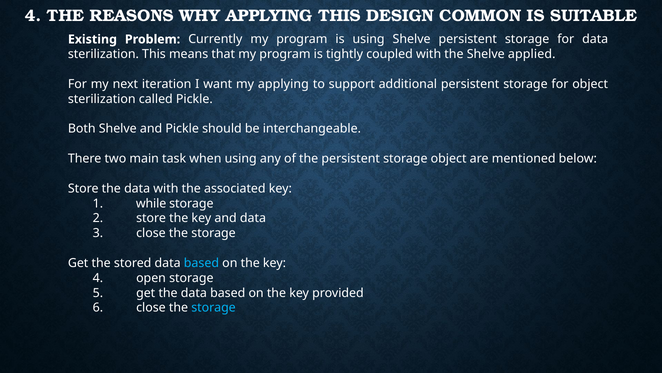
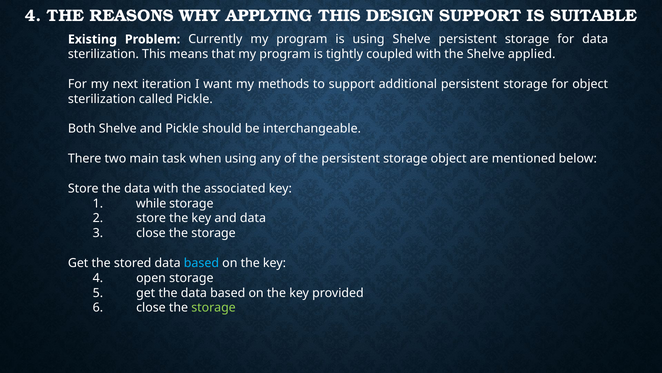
DESIGN COMMON: COMMON -> SUPPORT
my applying: applying -> methods
storage at (214, 307) colour: light blue -> light green
